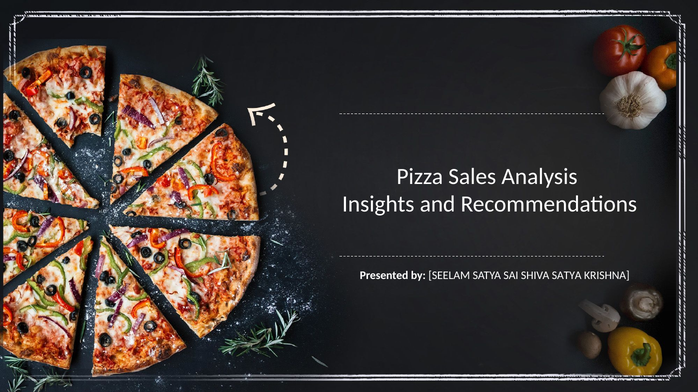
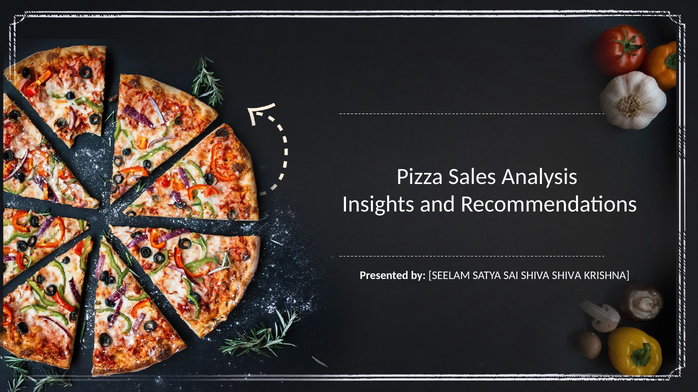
SHIVA SATYA: SATYA -> SHIVA
